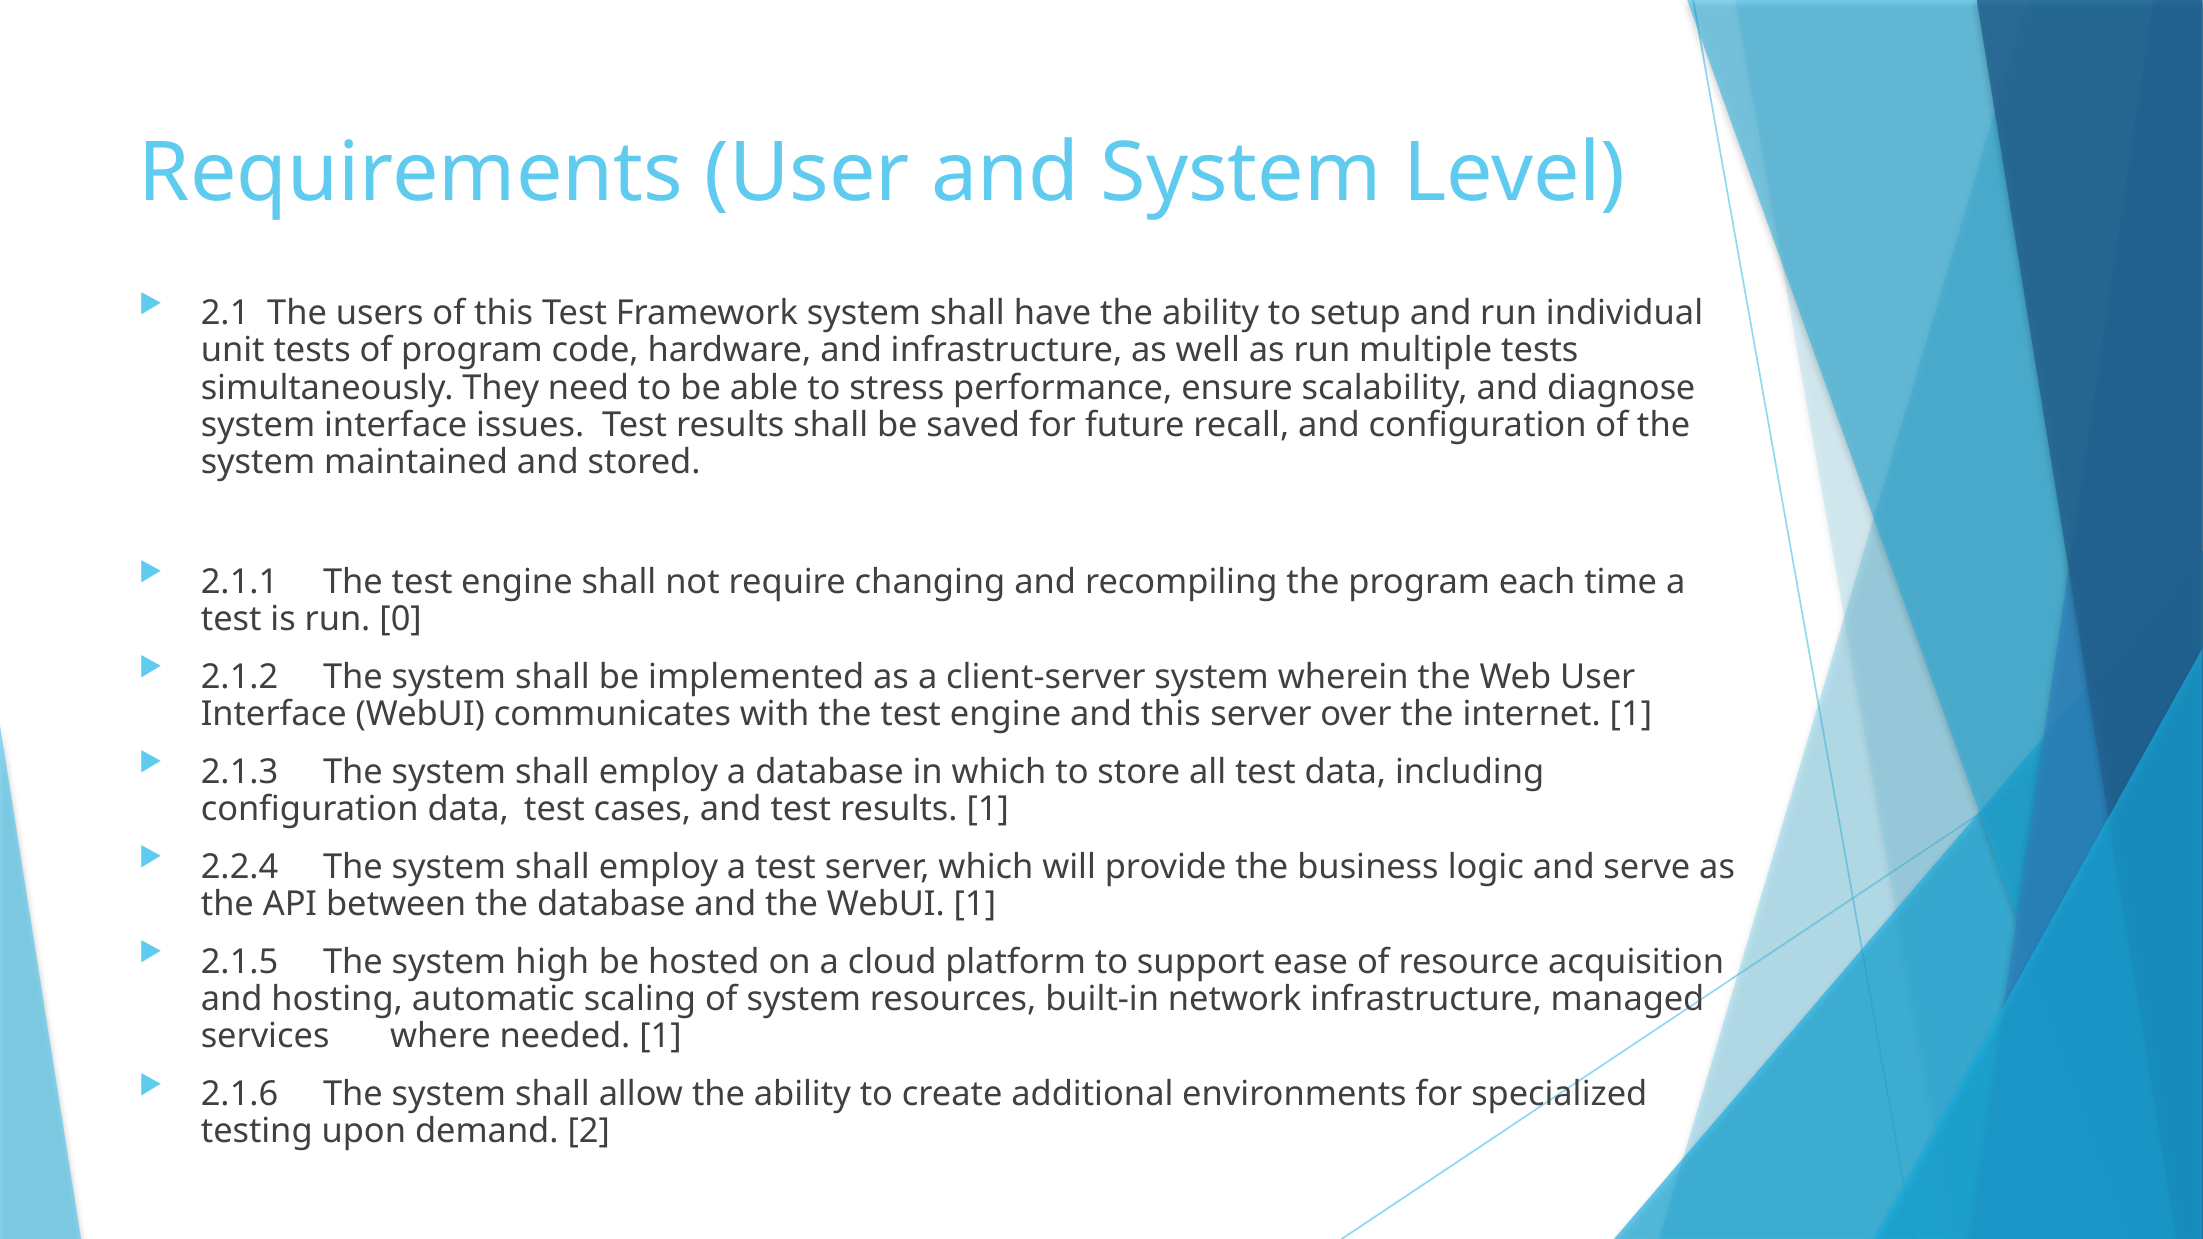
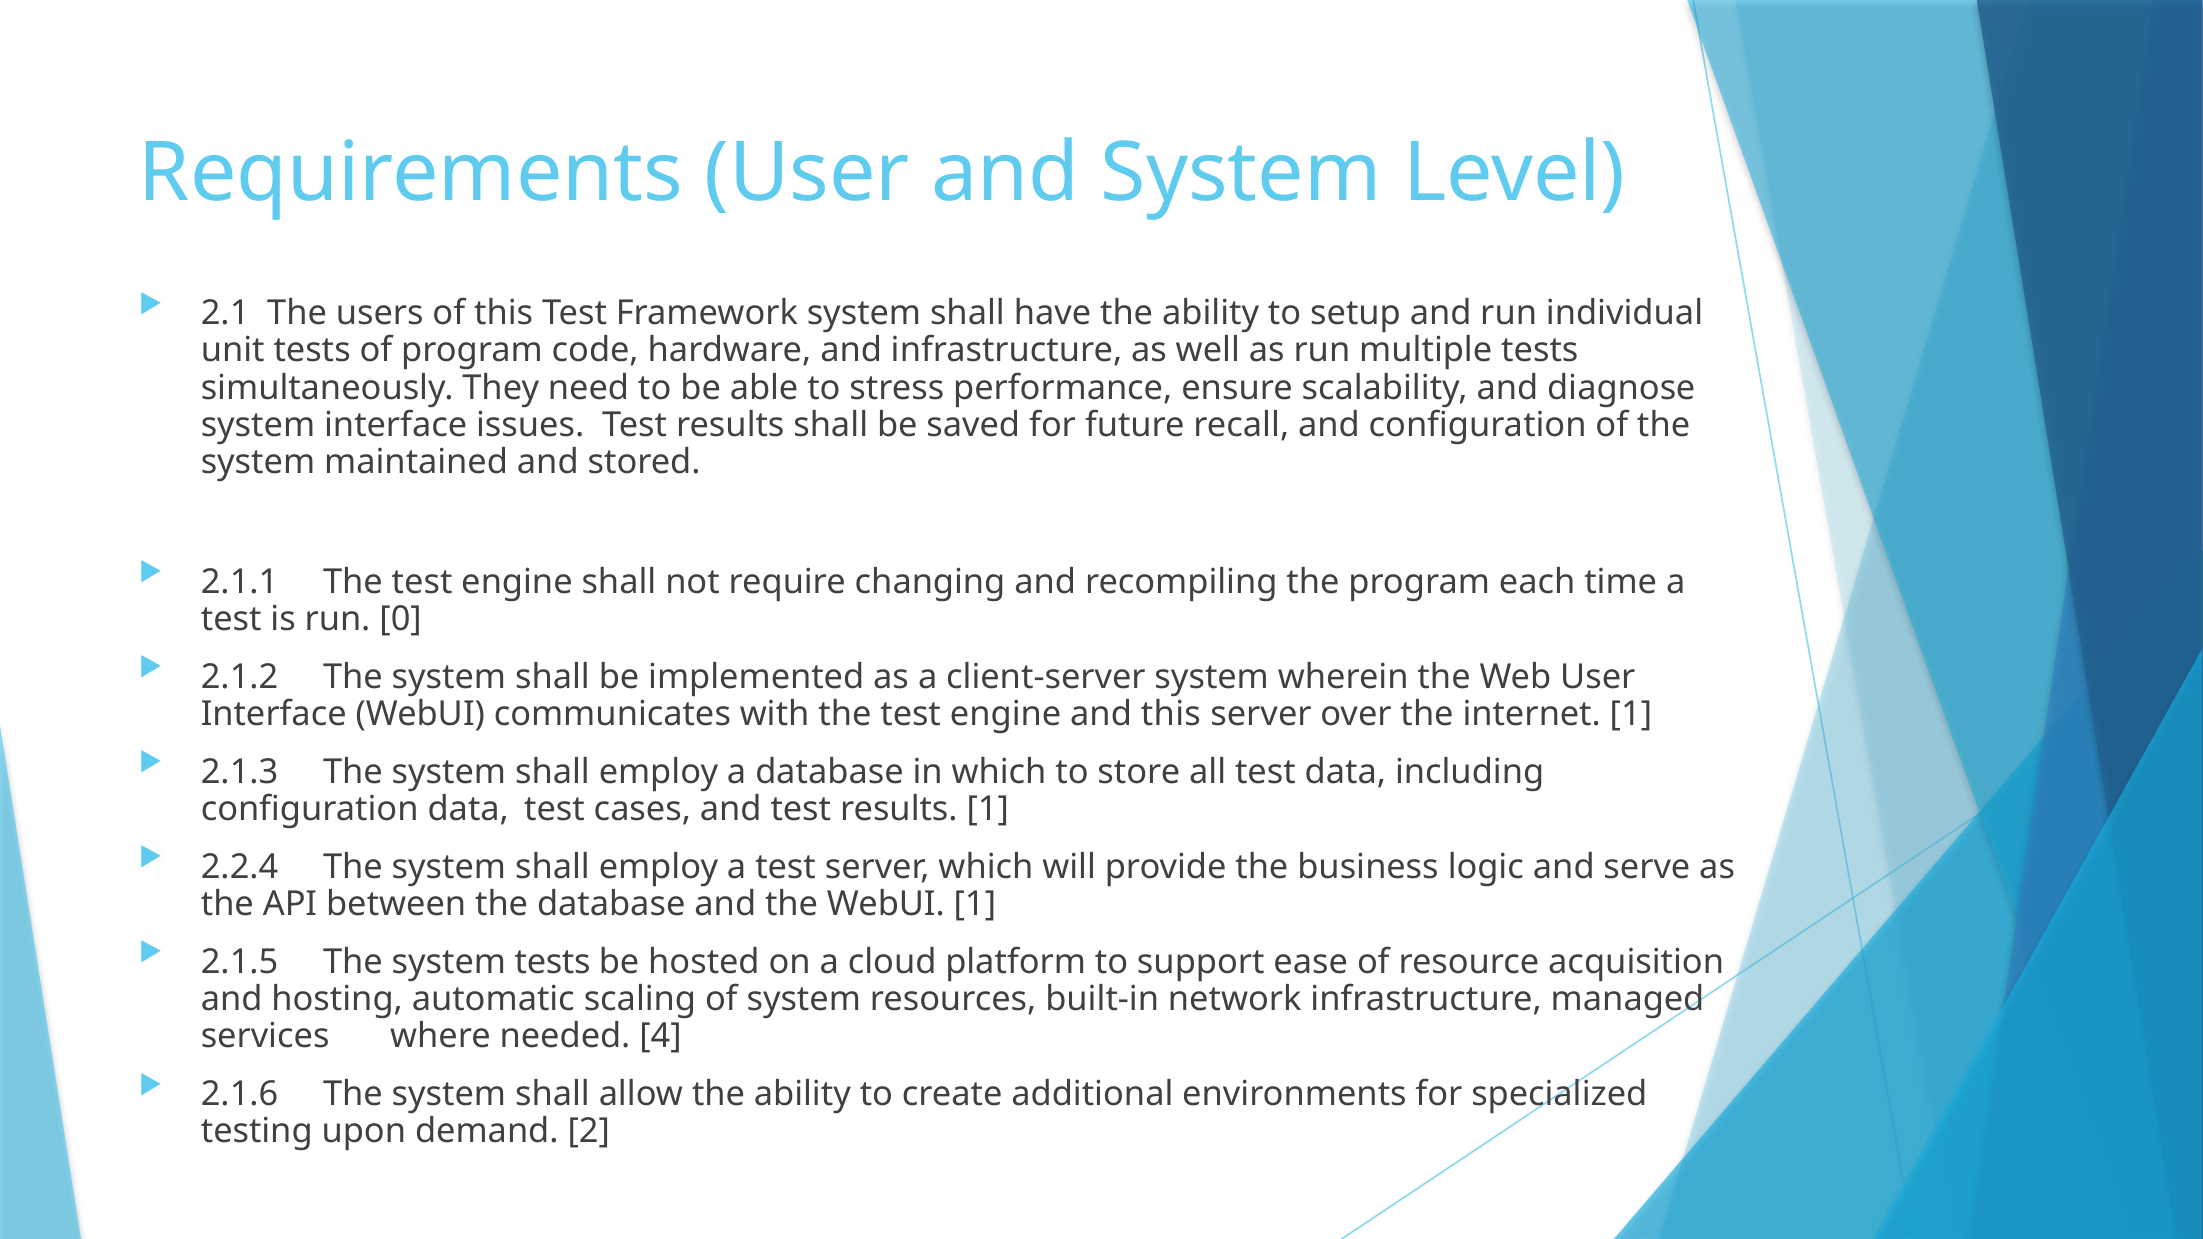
system high: high -> tests
needed 1: 1 -> 4
